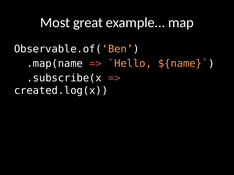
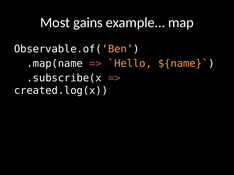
great: great -> gains
